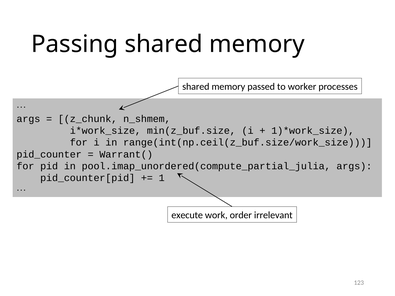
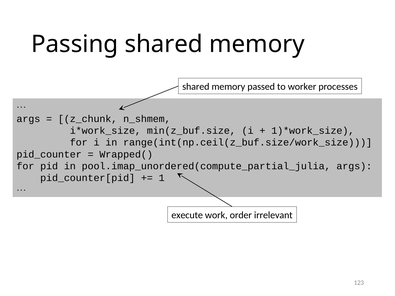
Warrant(: Warrant( -> Wrapped(
